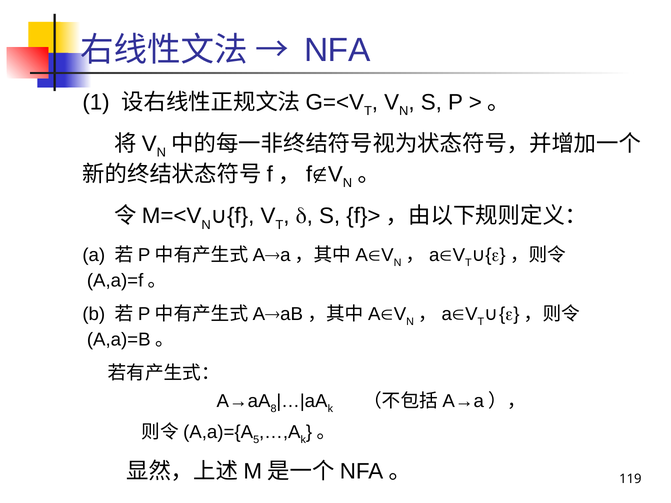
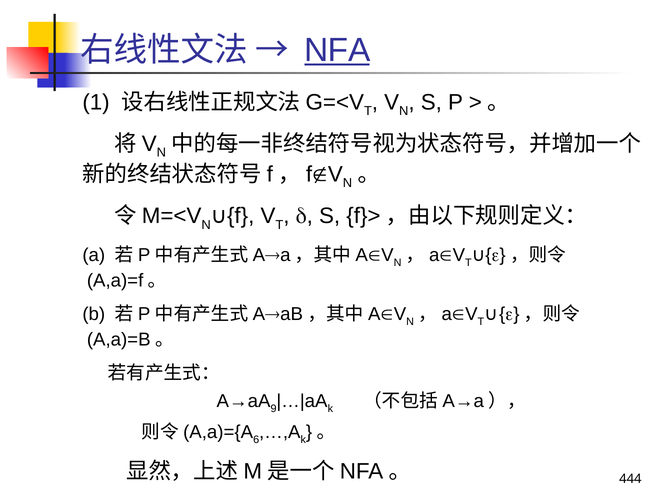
NFA underline: none -> present
8: 8 -> 9
5: 5 -> 6
119: 119 -> 444
